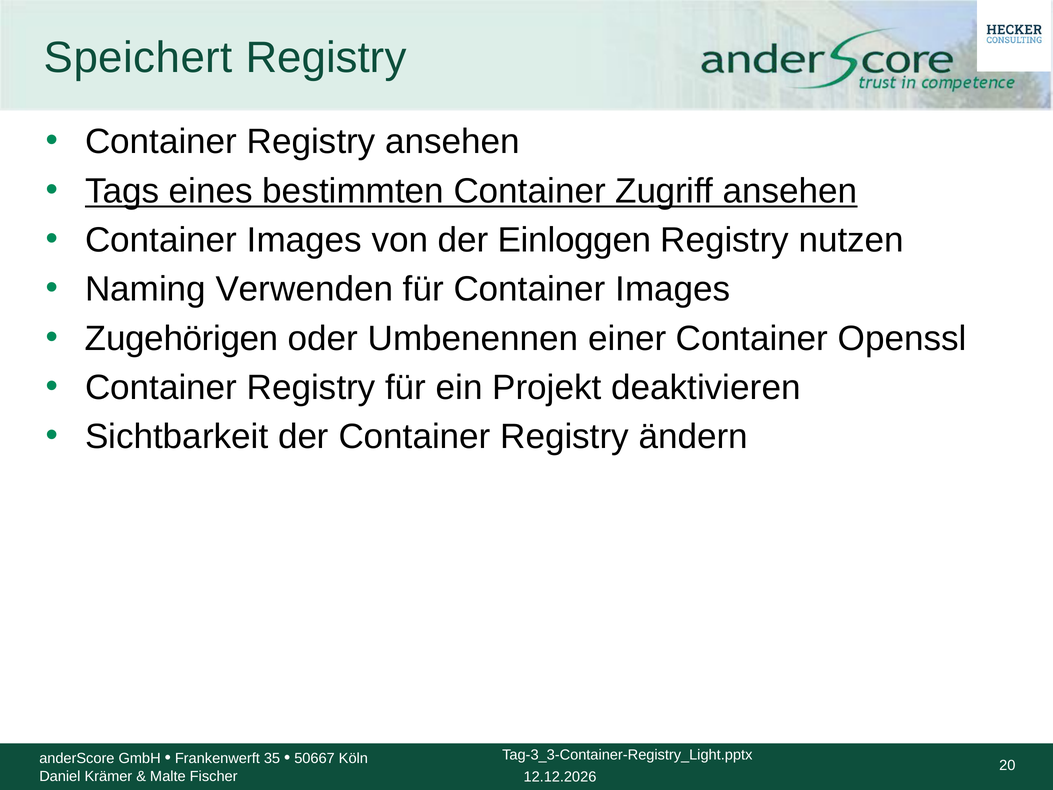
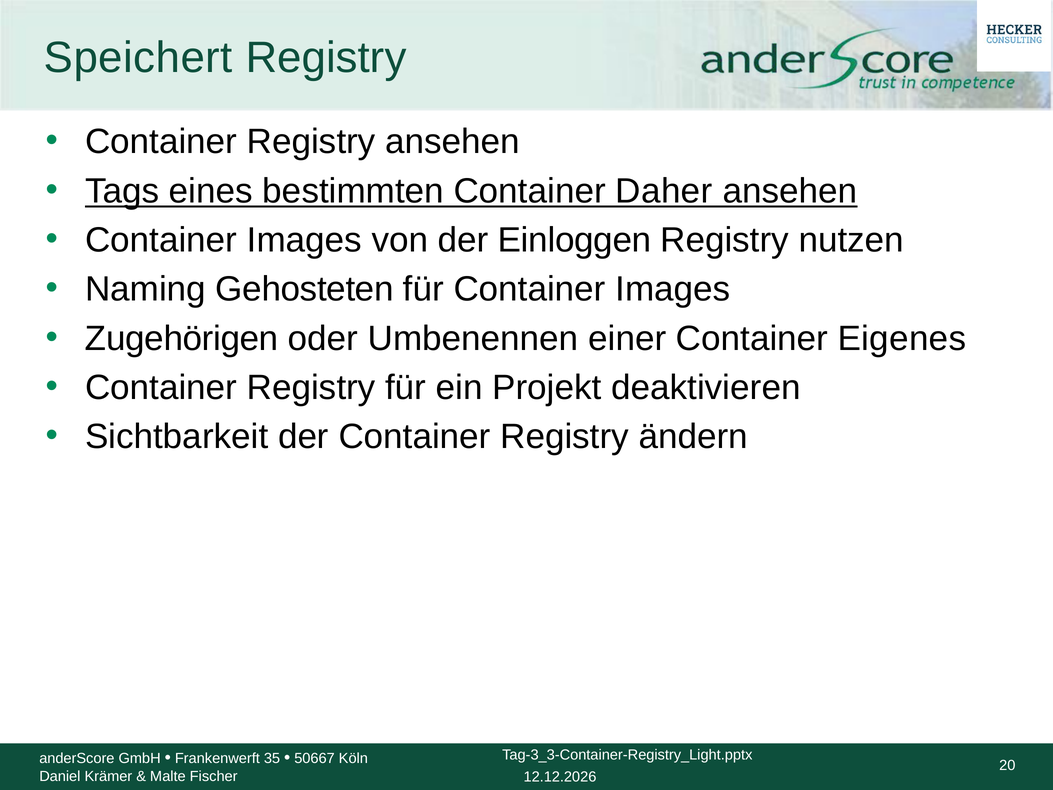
Zugriff: Zugriff -> Daher
Verwenden: Verwenden -> Gehosteten
Openssl: Openssl -> Eigenes
